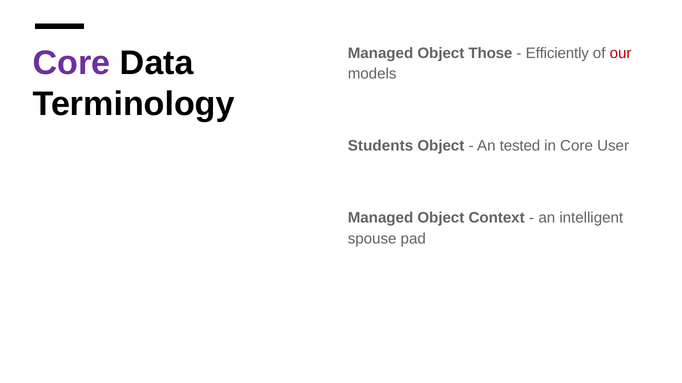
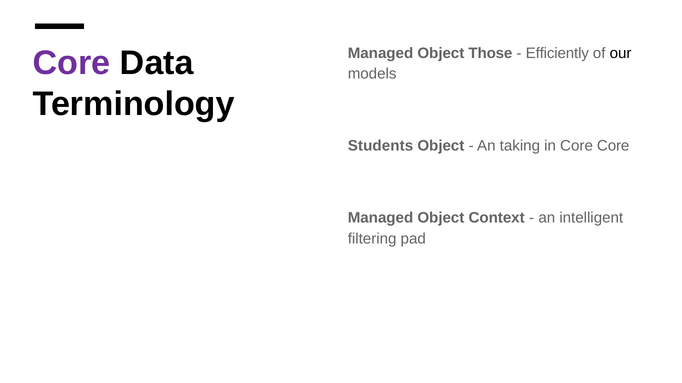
our colour: red -> black
tested: tested -> taking
Core User: User -> Core
spouse: spouse -> filtering
